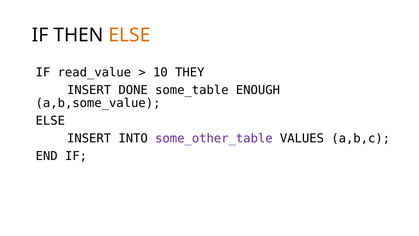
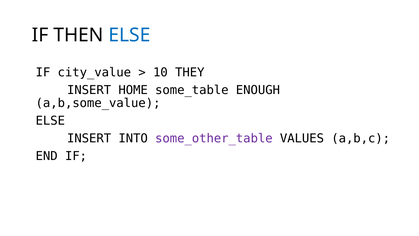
ELSE at (130, 35) colour: orange -> blue
read_value: read_value -> city_value
DONE: DONE -> HOME
